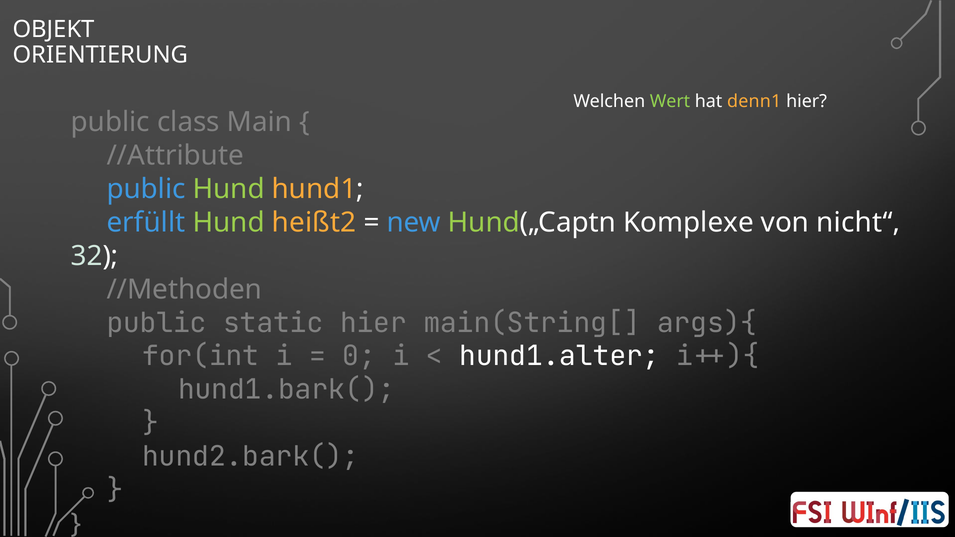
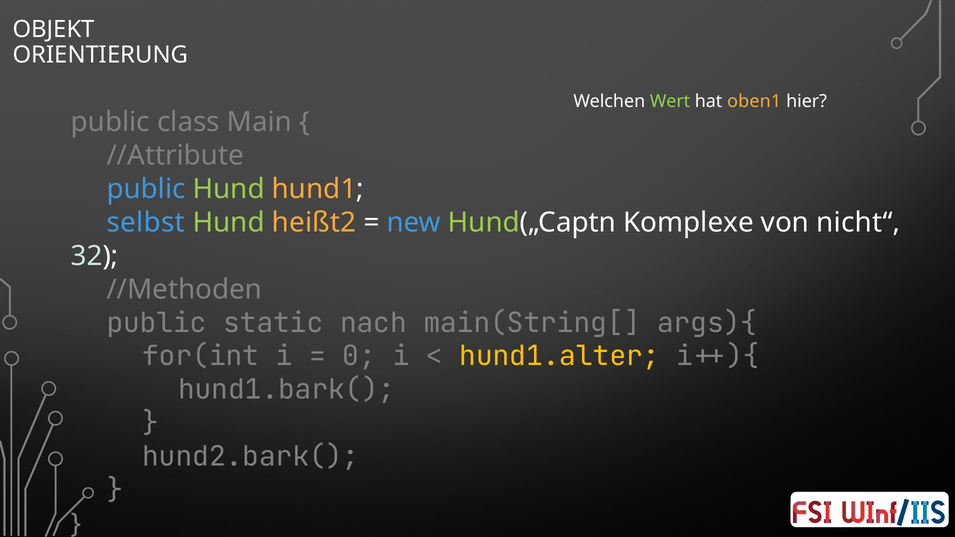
denn1: denn1 -> oben1
erfüllt: erfüllt -> selbst
static hier: hier -> nach
hund1.alter colour: white -> yellow
